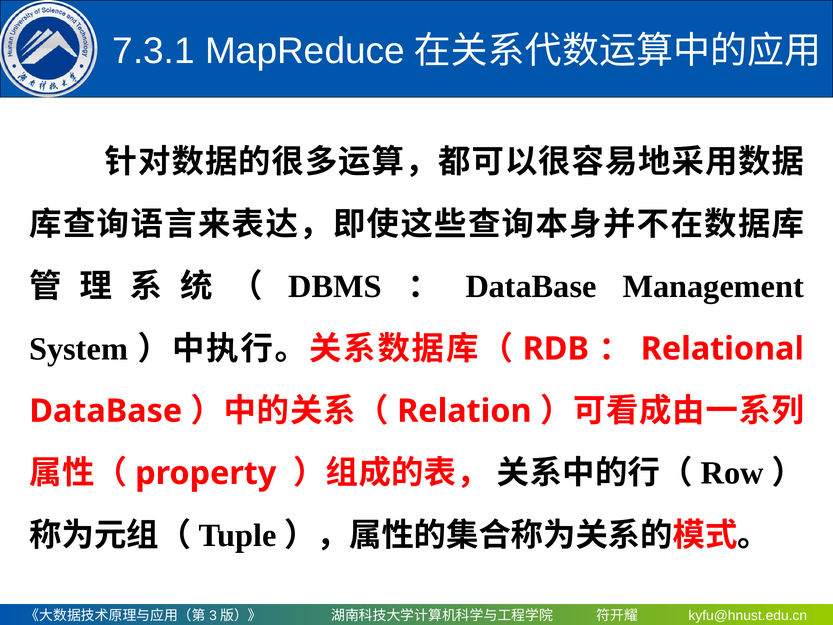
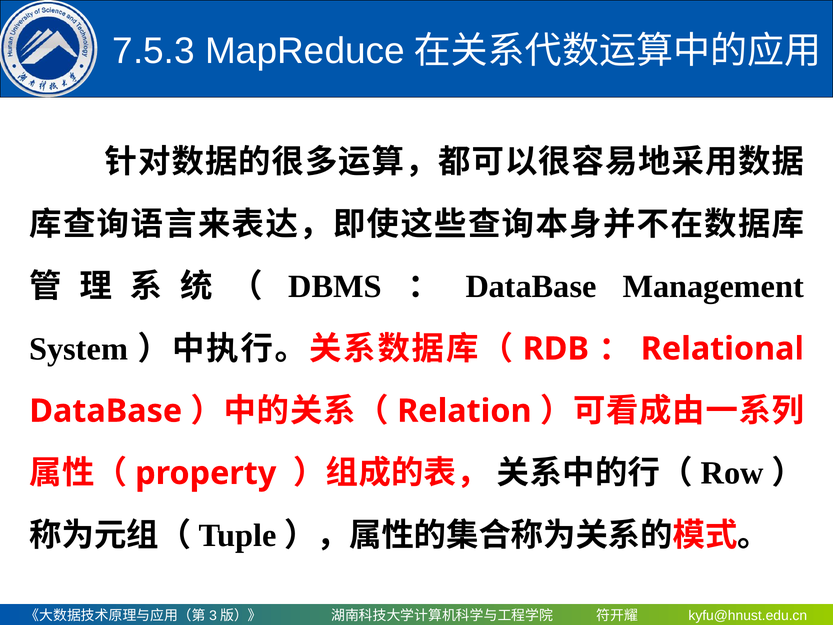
7.3.1: 7.3.1 -> 7.5.3
